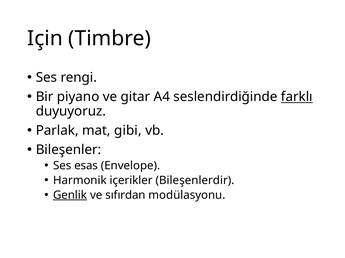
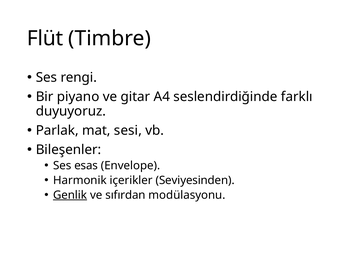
Için: Için -> Flüt
farklı underline: present -> none
gibi: gibi -> sesi
Bileşenlerdir: Bileşenlerdir -> Seviyesinden
